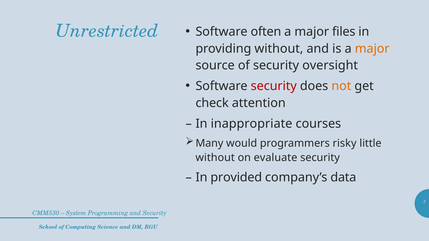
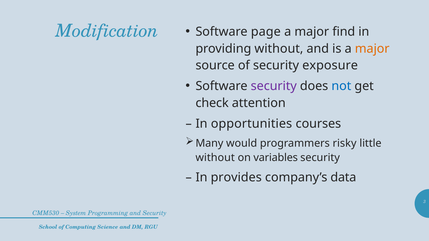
Unrestricted: Unrestricted -> Modification
often: often -> page
files: files -> find
oversight: oversight -> exposure
security at (274, 86) colour: red -> purple
not colour: orange -> blue
inappropriate: inappropriate -> opportunities
evaluate: evaluate -> variables
provided: provided -> provides
